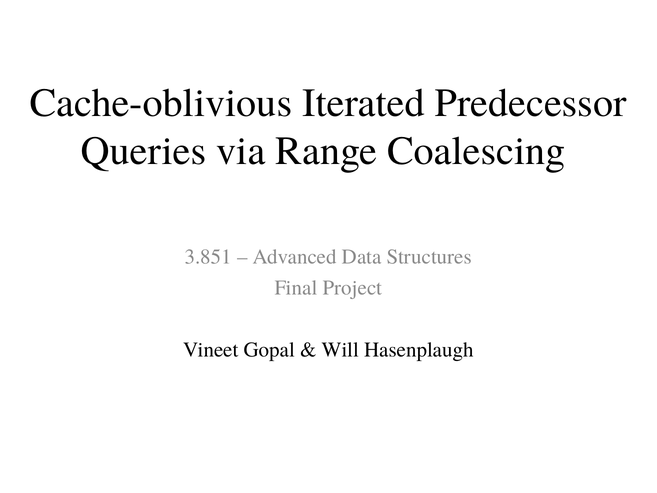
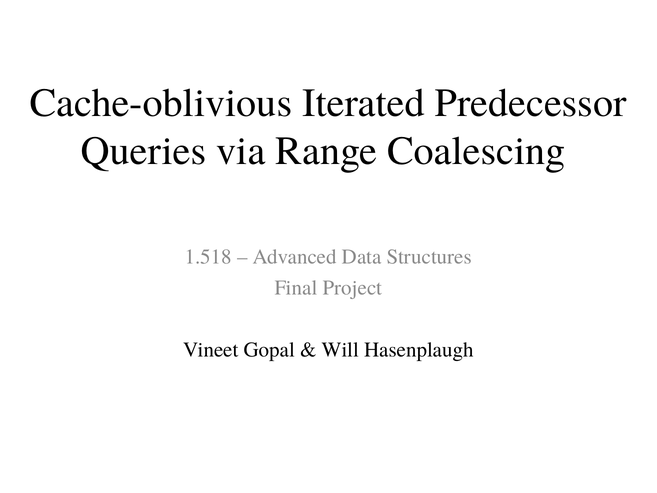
3.851: 3.851 -> 1.518
